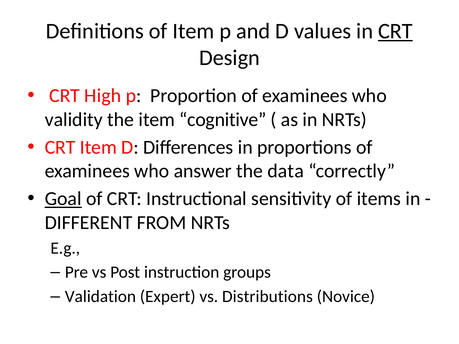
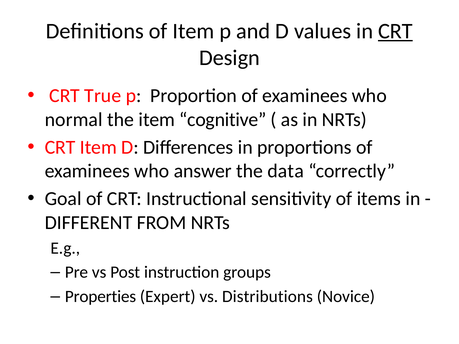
High: High -> True
validity: validity -> normal
Goal underline: present -> none
Validation: Validation -> Properties
